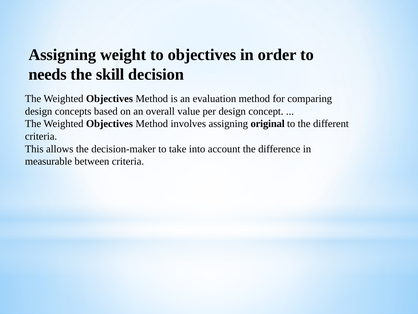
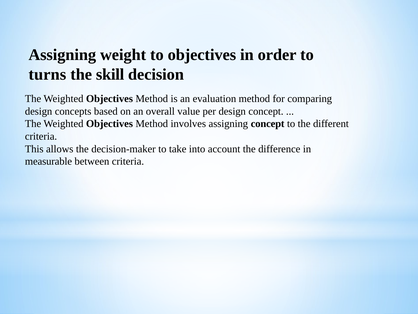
needs: needs -> turns
assigning original: original -> concept
